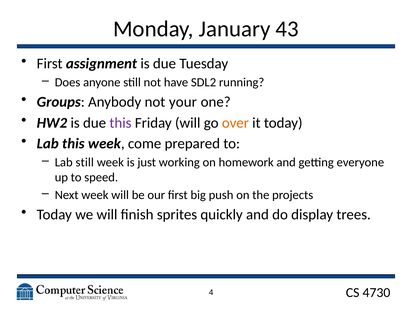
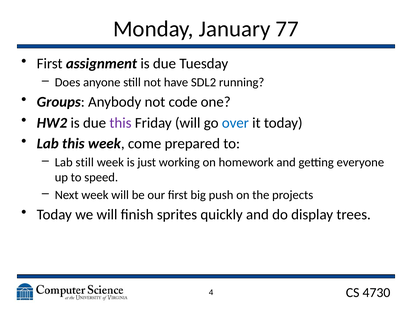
43: 43 -> 77
your: your -> code
over colour: orange -> blue
